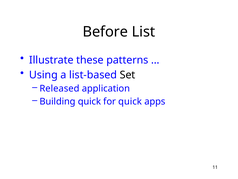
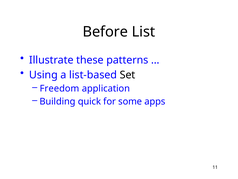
Released: Released -> Freedom
for quick: quick -> some
